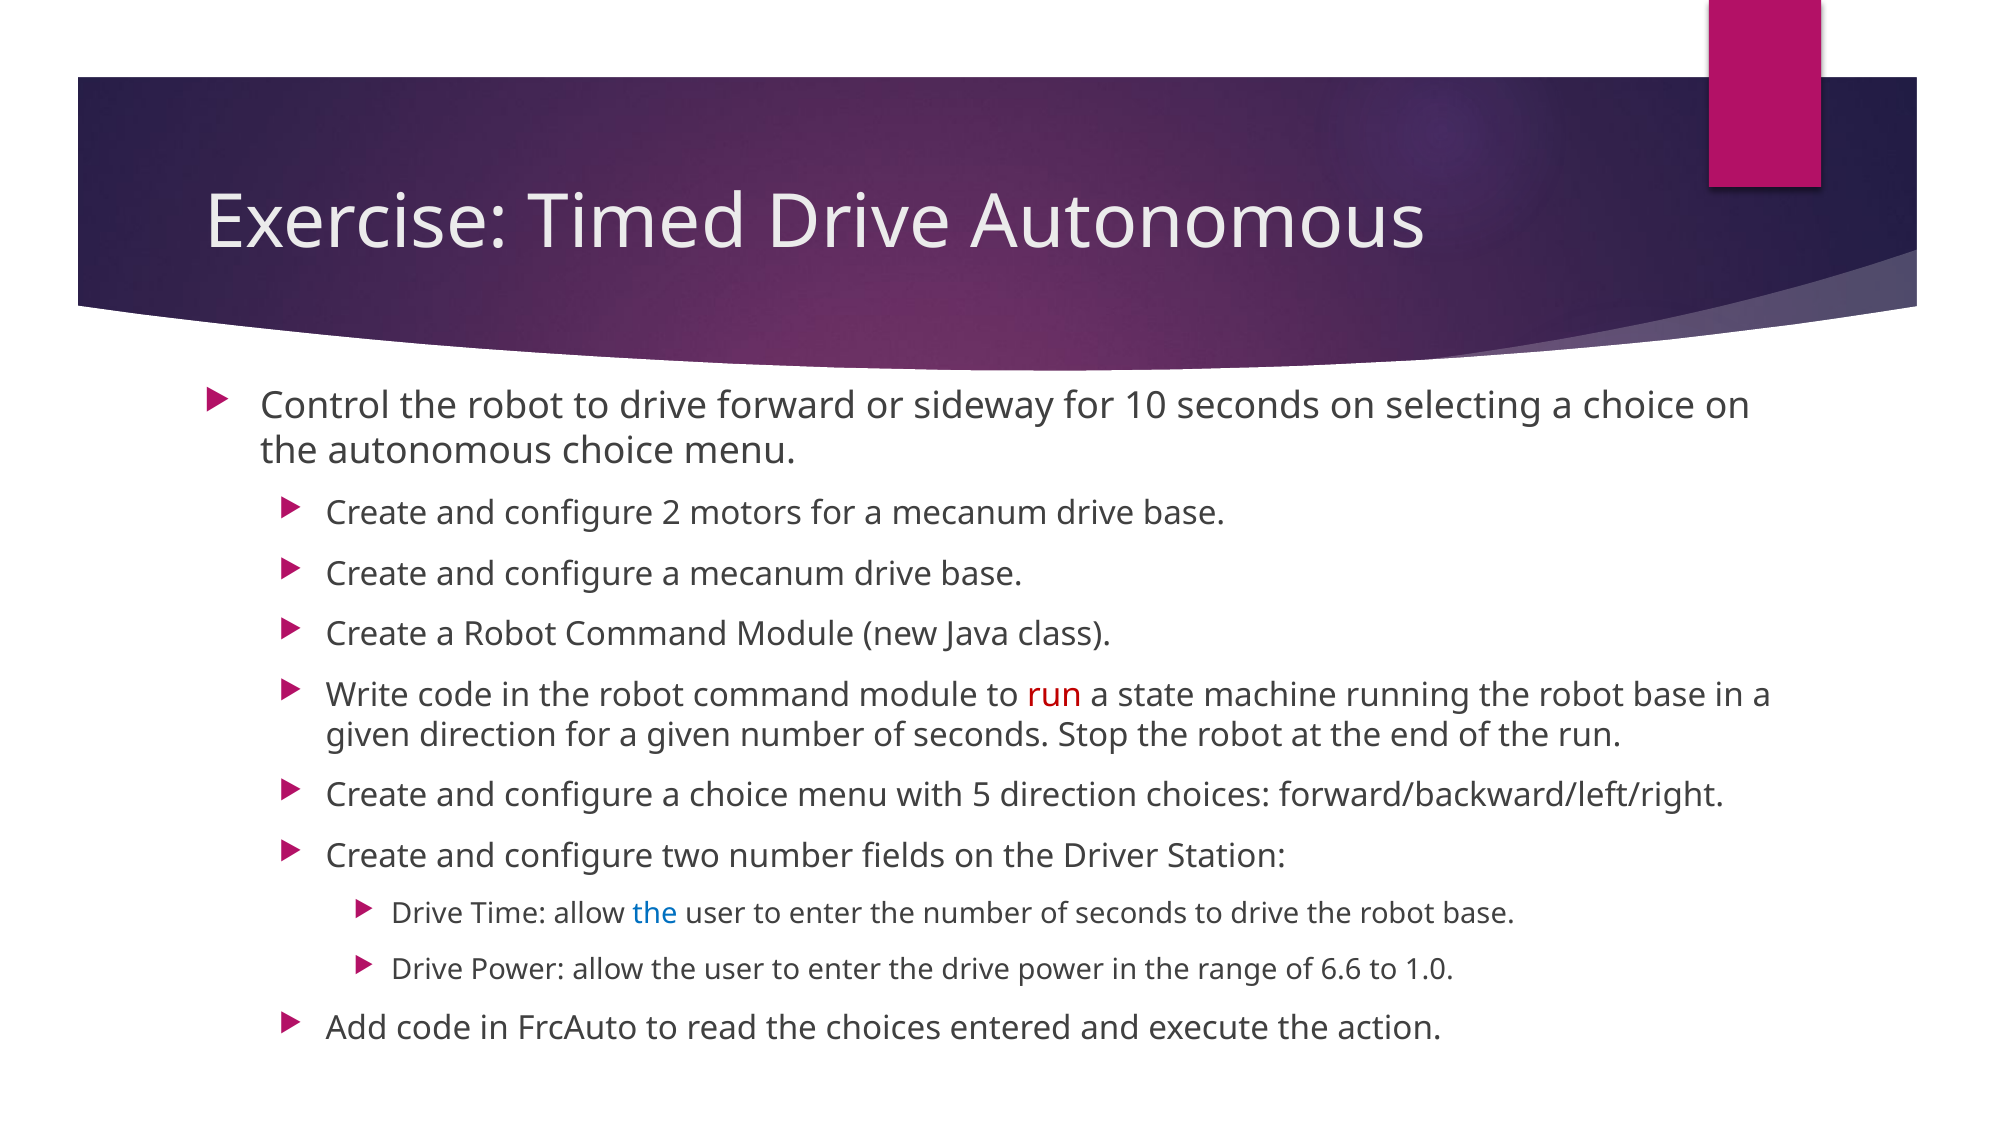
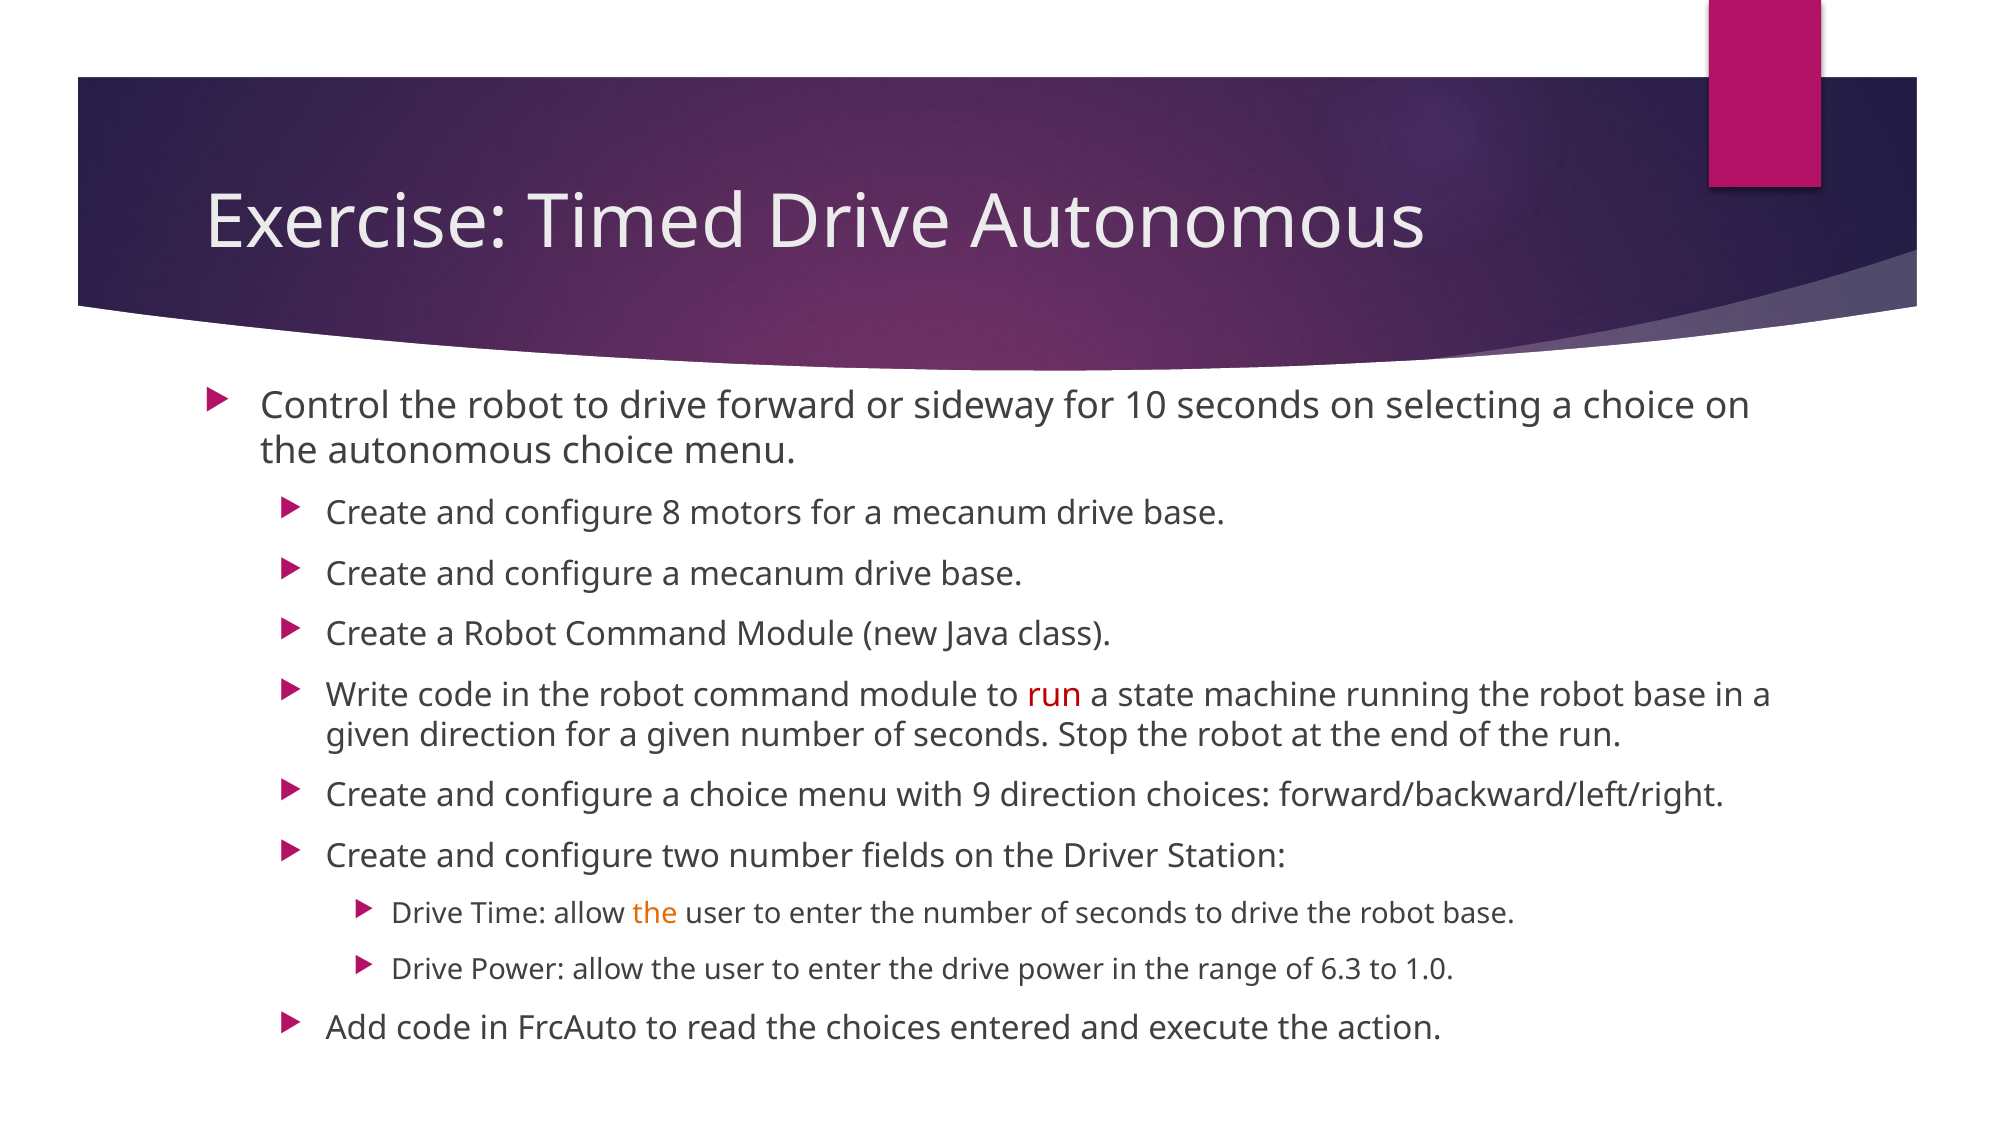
2: 2 -> 8
5: 5 -> 9
the at (655, 915) colour: blue -> orange
6.6: 6.6 -> 6.3
